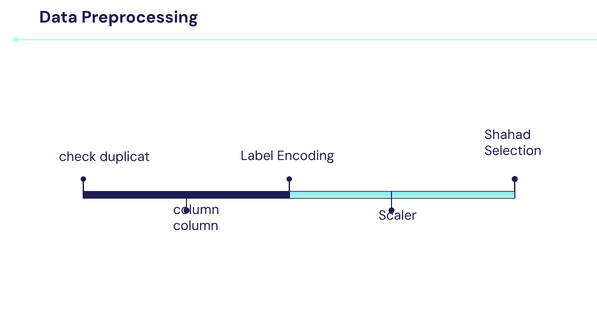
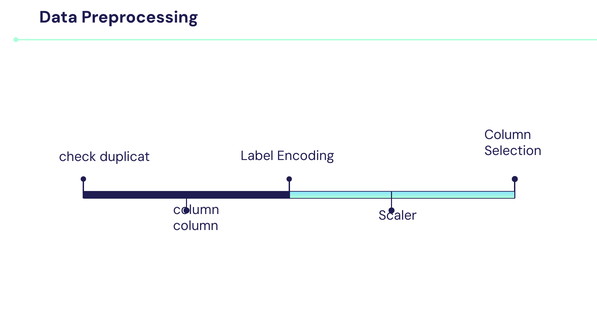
Shahad at (508, 135): Shahad -> Column
